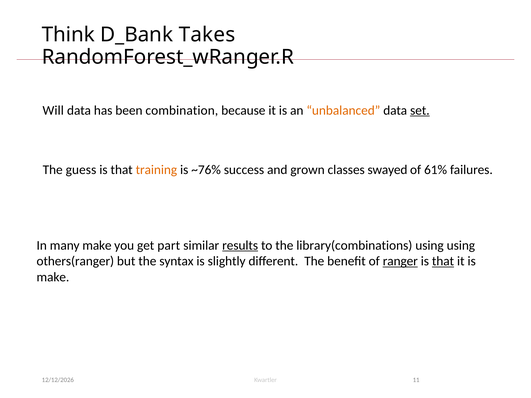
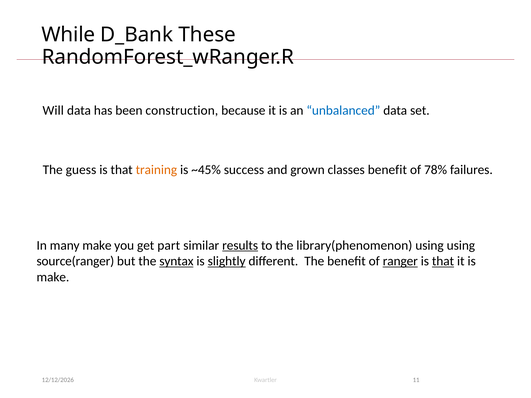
Think: Think -> While
Takes: Takes -> These
combination: combination -> construction
unbalanced colour: orange -> blue
set underline: present -> none
~76%: ~76% -> ~45%
classes swayed: swayed -> benefit
61%: 61% -> 78%
library(combinations: library(combinations -> library(phenomenon
others(ranger: others(ranger -> source(ranger
syntax underline: none -> present
slightly underline: none -> present
